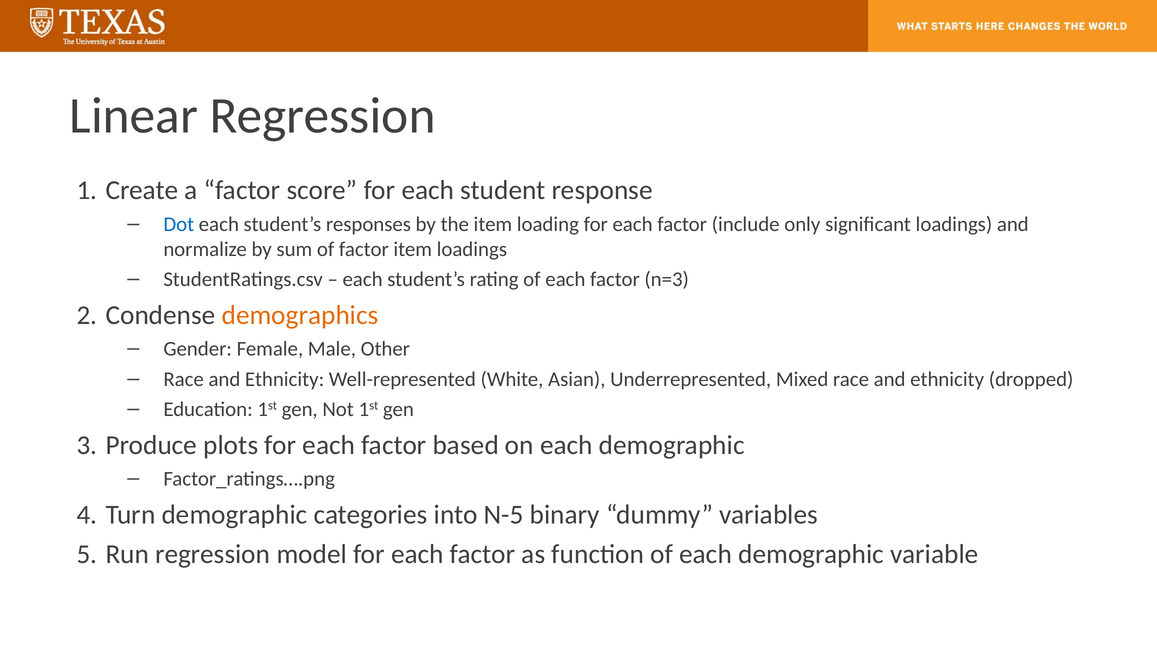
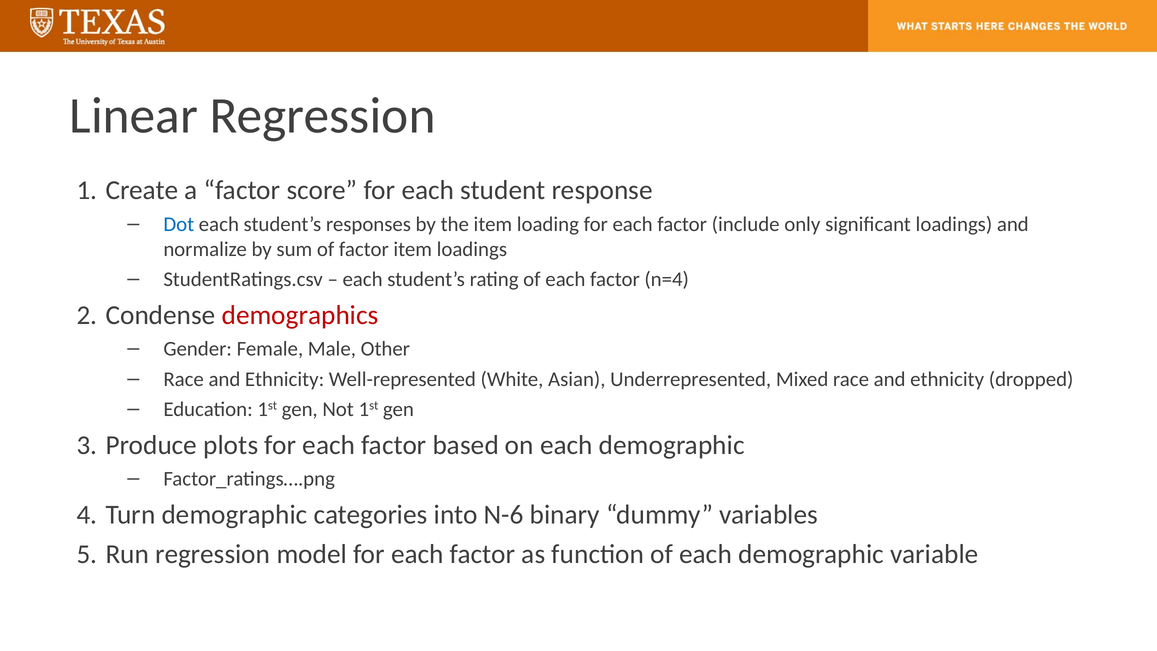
n=3: n=3 -> n=4
demographics colour: orange -> red
N-5: N-5 -> N-6
